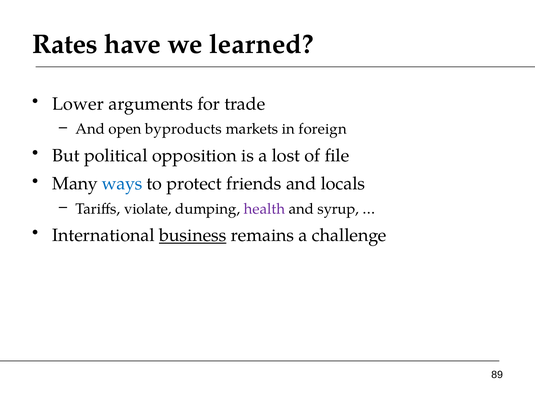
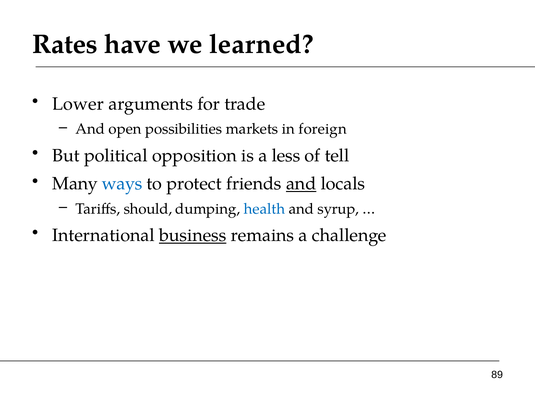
byproducts: byproducts -> possibilities
lost: lost -> less
file: file -> tell
and at (301, 184) underline: none -> present
violate: violate -> should
health colour: purple -> blue
